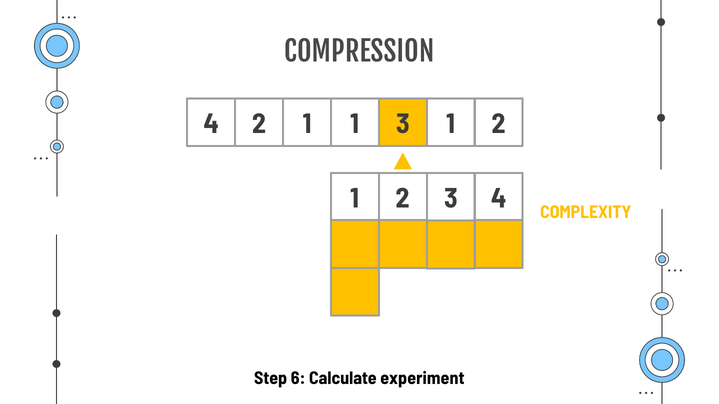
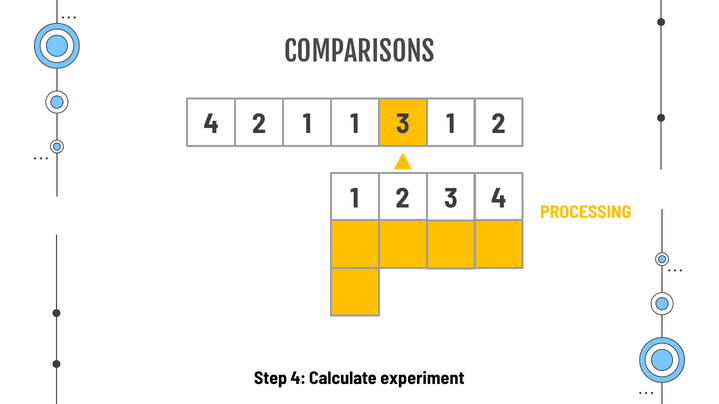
COMPRESSION: COMPRESSION -> COMPARISONS
COMPLEXITY: COMPLEXITY -> PROCESSING
Step 6: 6 -> 4
